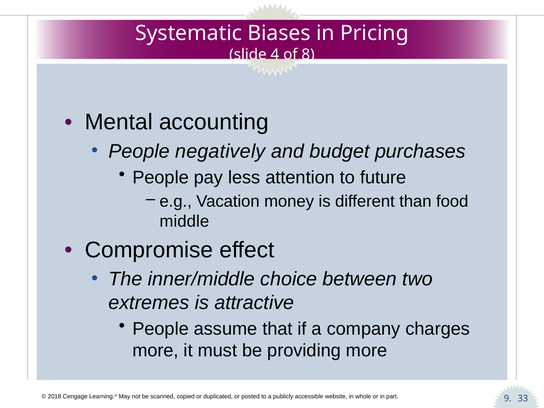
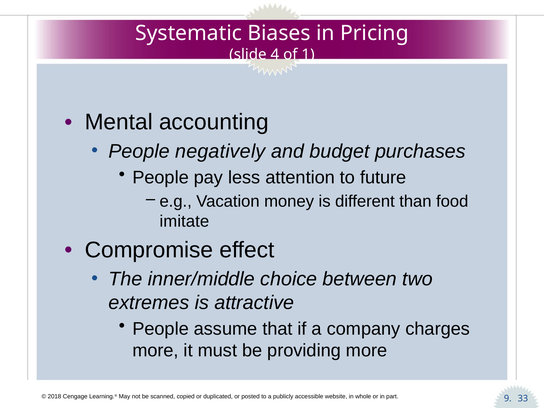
8: 8 -> 1
middle: middle -> imitate
